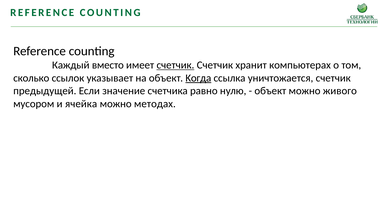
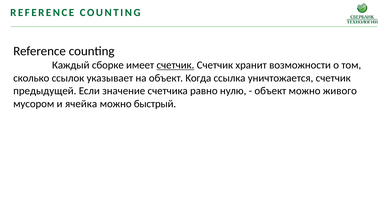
вместо: вместо -> сборке
компьютерах: компьютерах -> возможности
Kогда underline: present -> none
методах: методах -> быстрый
